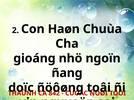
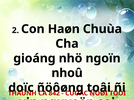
ñang: ñang -> nhoû
